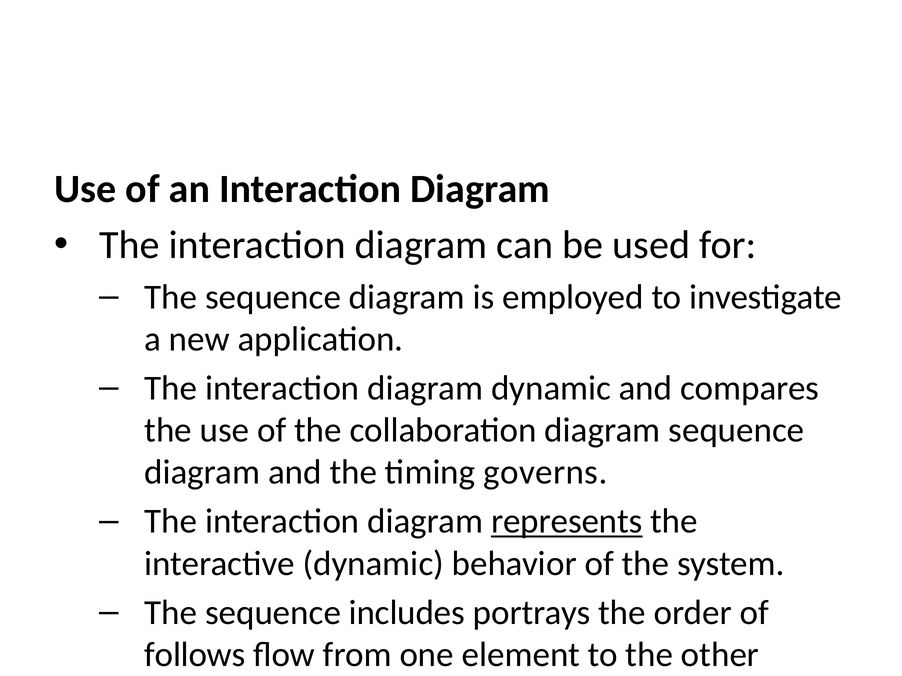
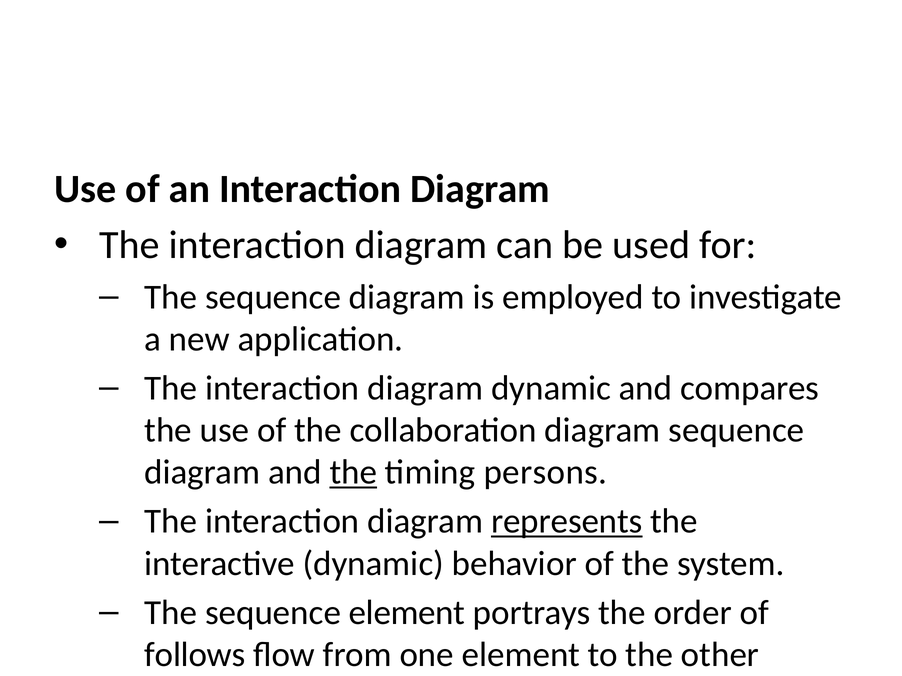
the at (353, 473) underline: none -> present
governs: governs -> persons
sequence includes: includes -> element
